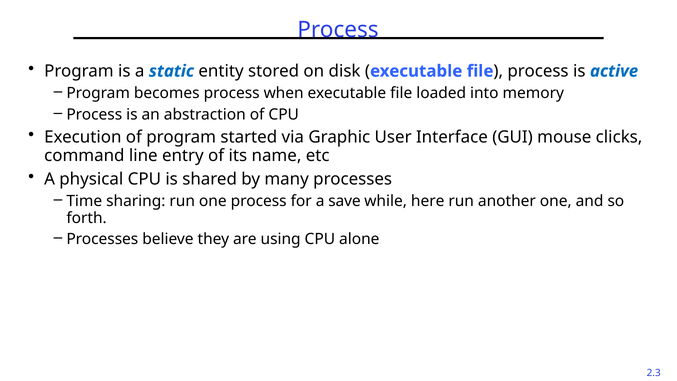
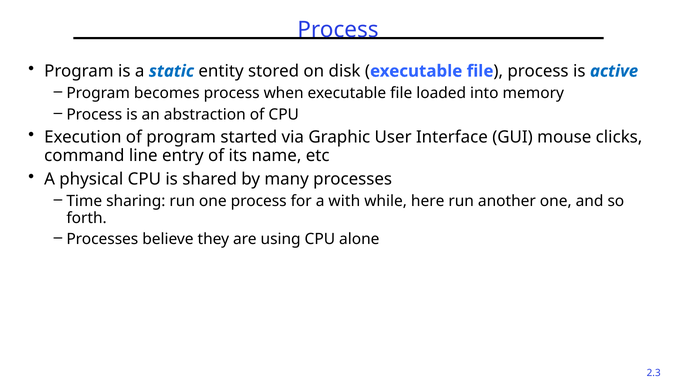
save: save -> with
